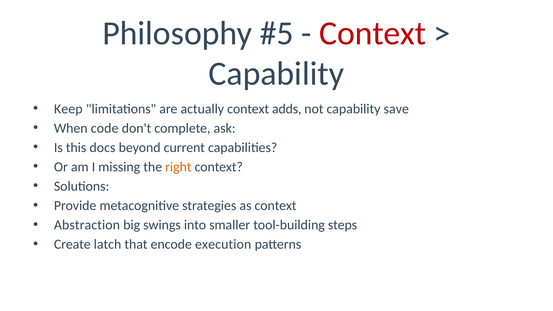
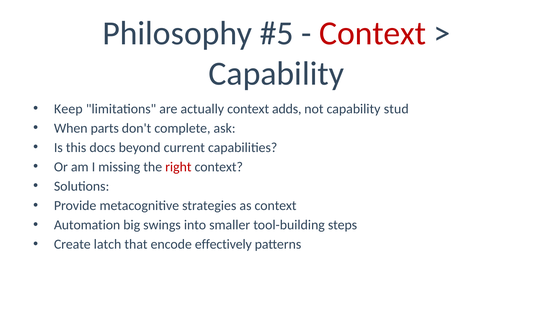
save: save -> stud
code: code -> parts
right colour: orange -> red
Abstraction: Abstraction -> Automation
execution: execution -> effectively
